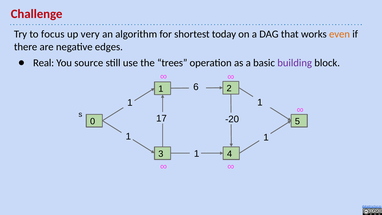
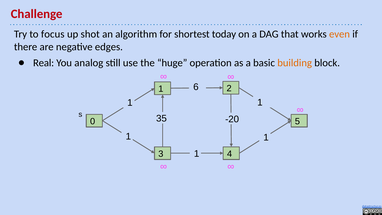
very: very -> shot
source: source -> analog
trees: trees -> huge
building colour: purple -> orange
17: 17 -> 35
